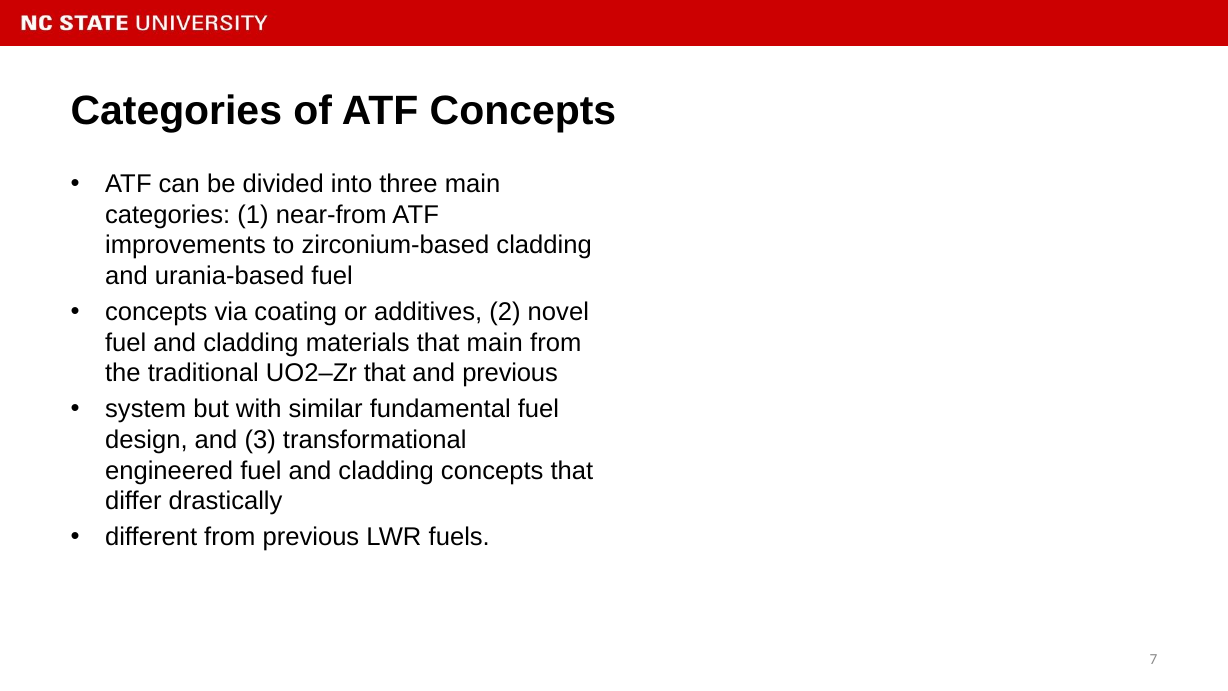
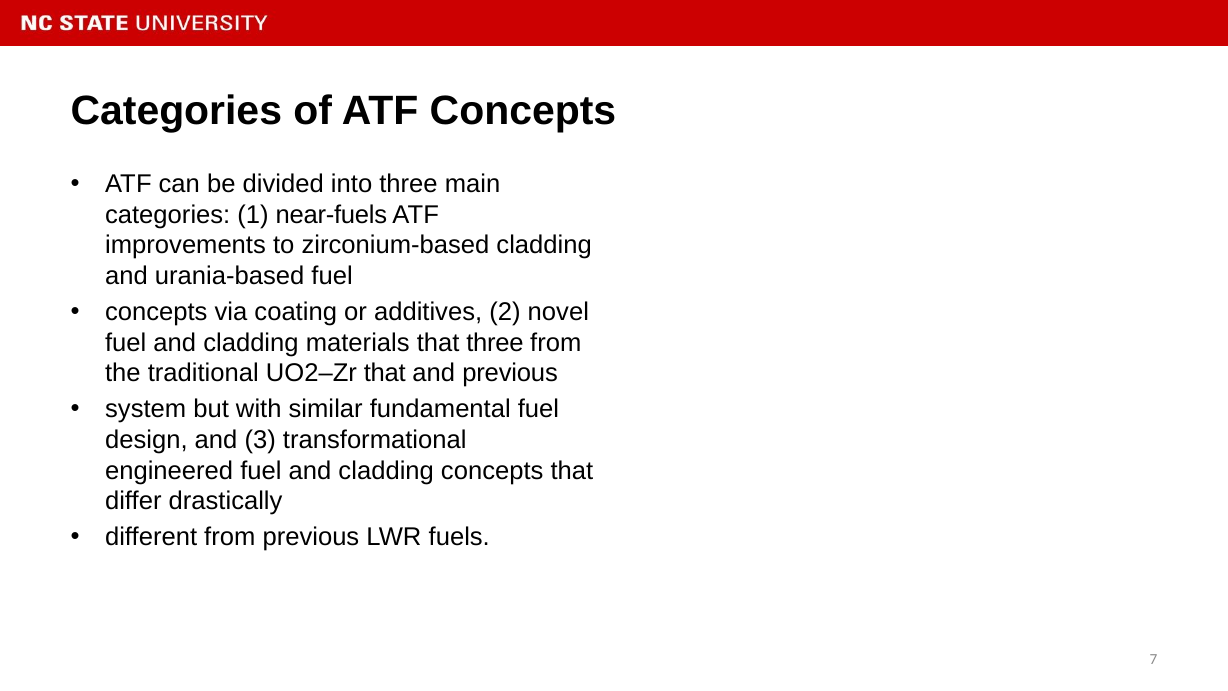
near-from: near-from -> near-fuels
that main: main -> three
